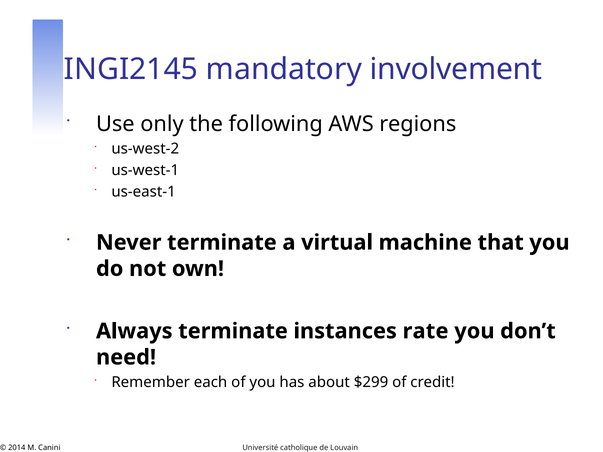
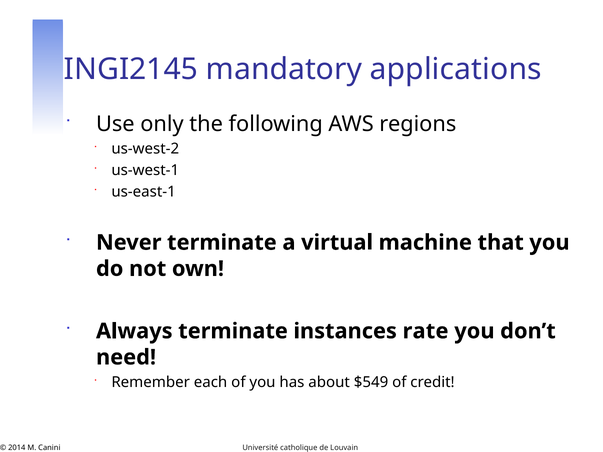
involvement: involvement -> applications
$299: $299 -> $549
